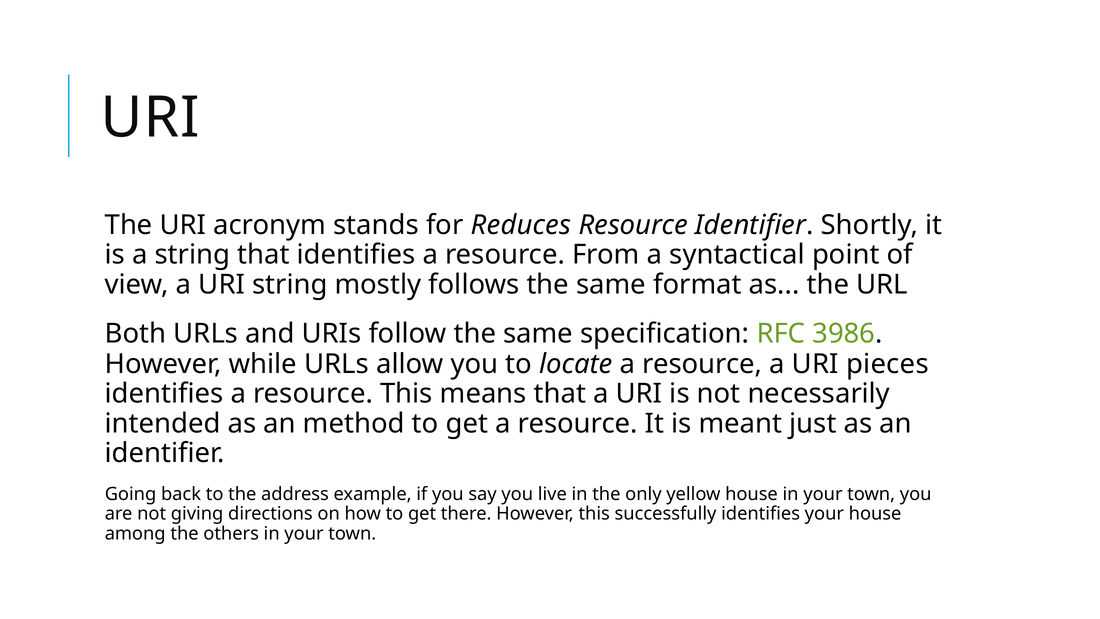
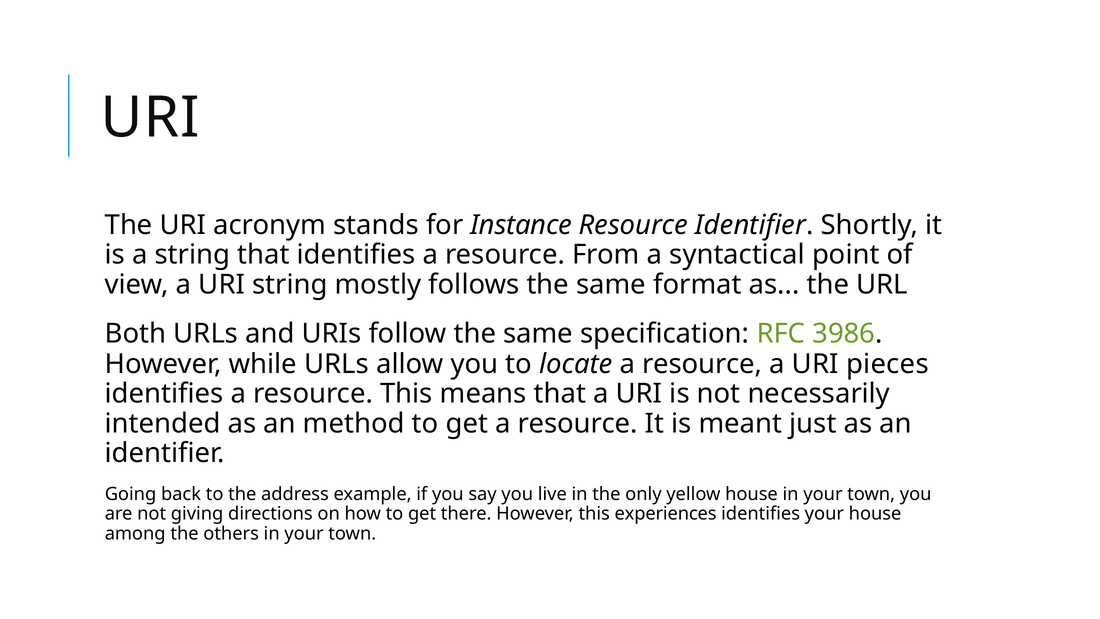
Reduces: Reduces -> Instance
successfully: successfully -> experiences
